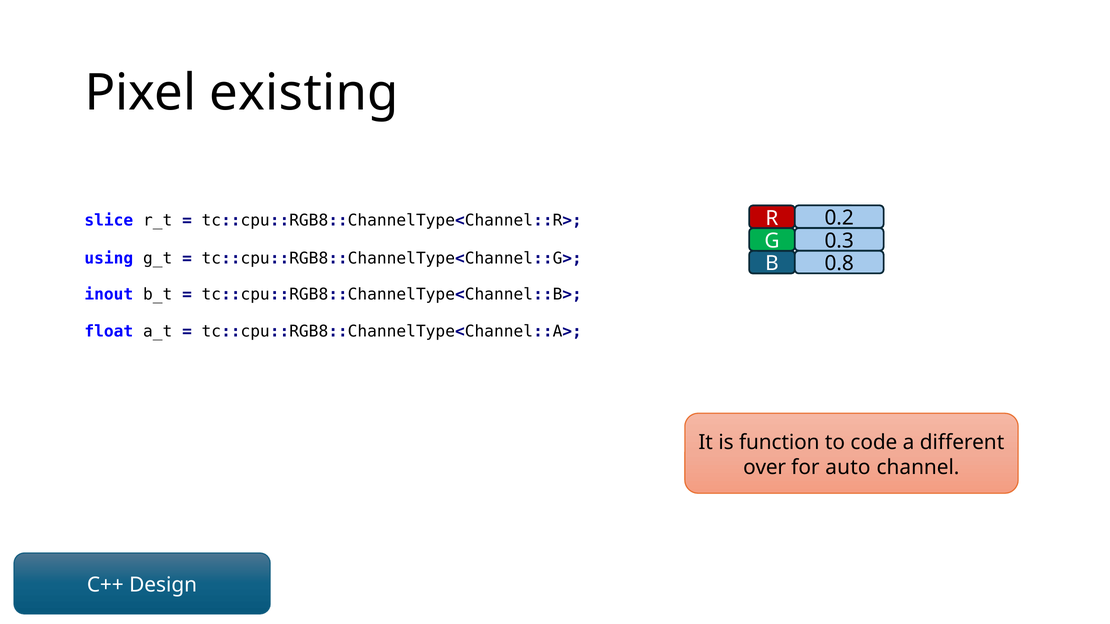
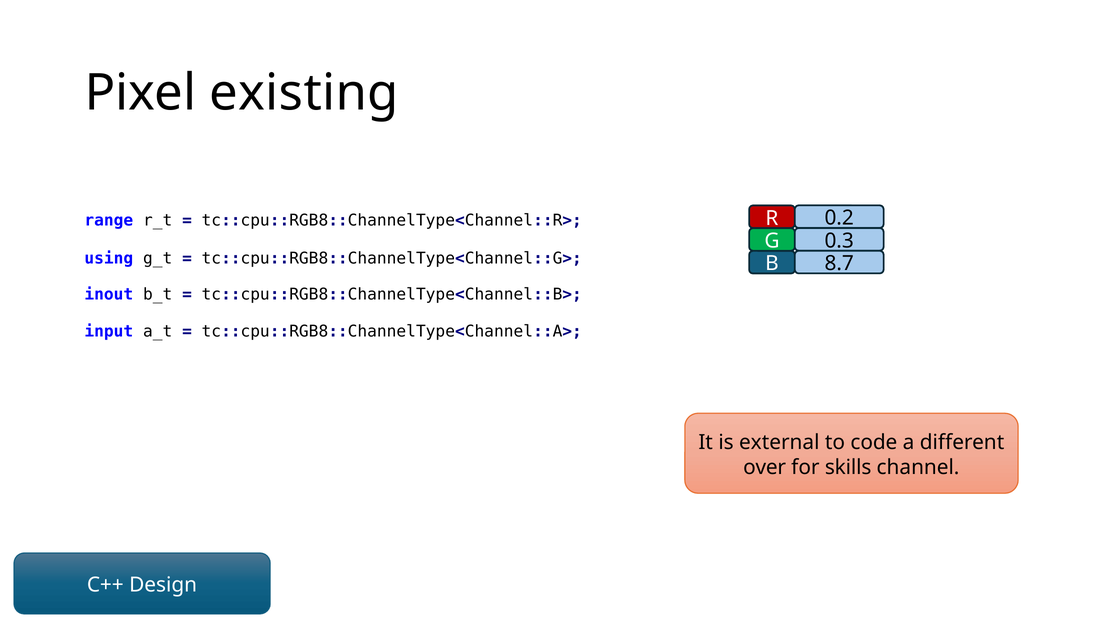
slice: slice -> range
0.8: 0.8 -> 8.7
float: float -> input
function: function -> external
auto: auto -> skills
